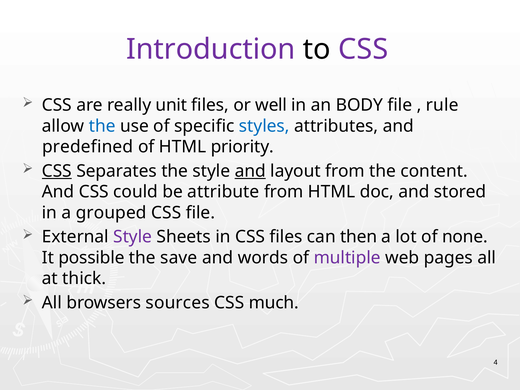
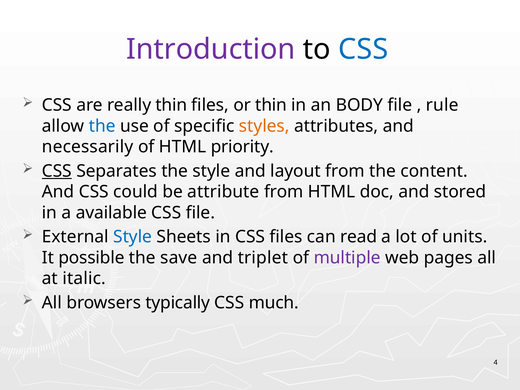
CSS at (363, 49) colour: purple -> blue
really unit: unit -> thin
or well: well -> thin
styles colour: blue -> orange
predefined: predefined -> necessarily
and at (250, 171) underline: present -> none
grouped: grouped -> available
Style at (133, 237) colour: purple -> blue
then: then -> read
none: none -> units
words: words -> triplet
thick: thick -> italic
sources: sources -> typically
